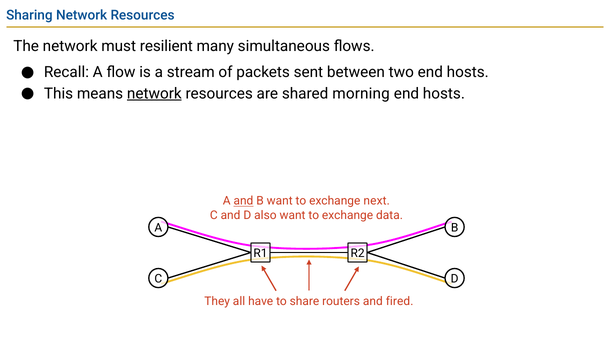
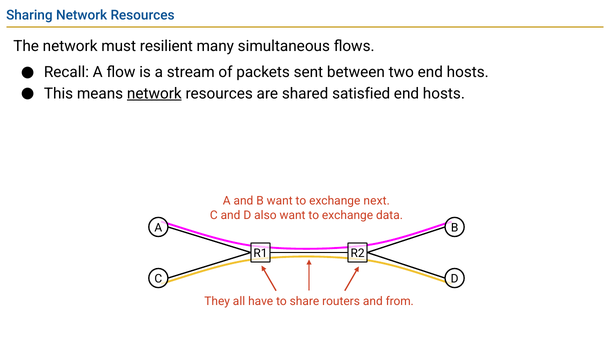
morning: morning -> satisfied
and at (243, 201) underline: present -> none
fired: fired -> from
